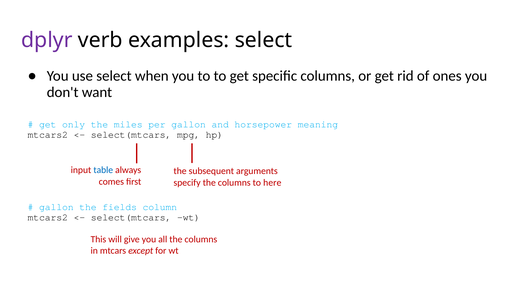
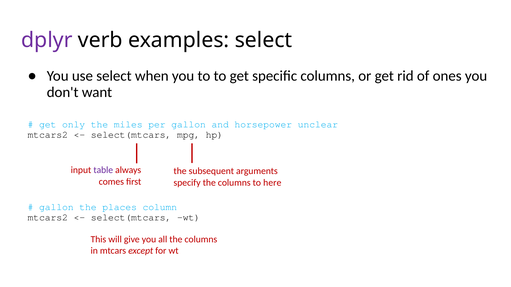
meaning: meaning -> unclear
table colour: blue -> purple
fields: fields -> places
